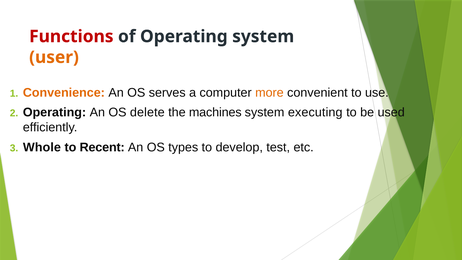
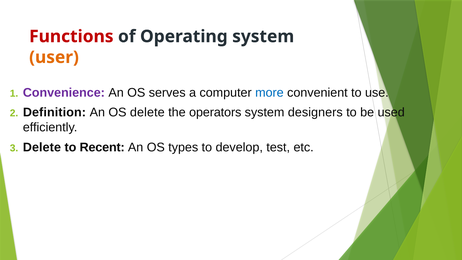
Convenience colour: orange -> purple
more colour: orange -> blue
Operating at (54, 112): Operating -> Definition
machines: machines -> operators
executing: executing -> designers
Whole at (42, 147): Whole -> Delete
